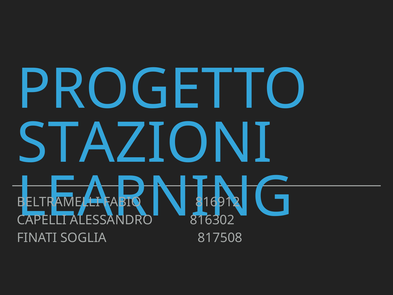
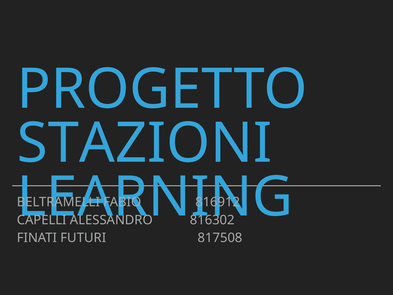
SOGLIA: SOGLIA -> FUTURI
